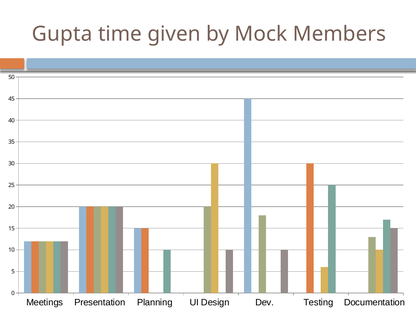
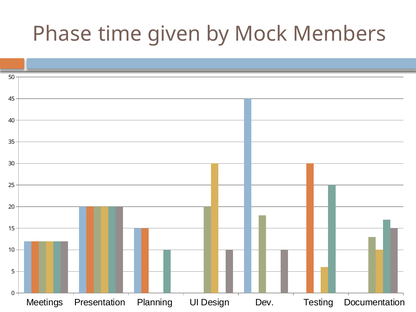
Gupta: Gupta -> Phase
